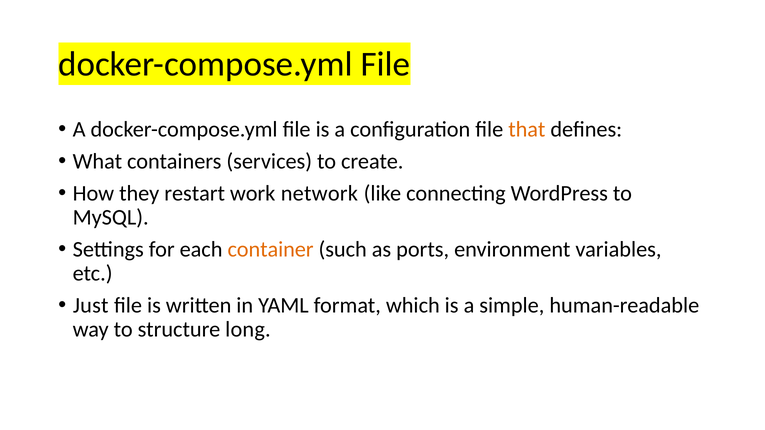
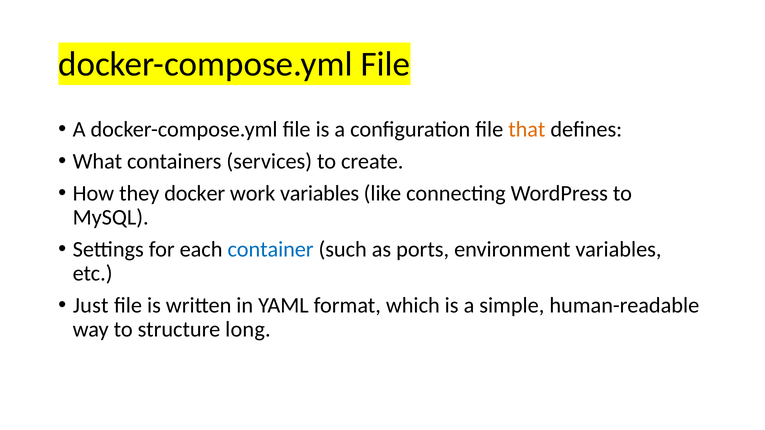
restart: restart -> docker
work network: network -> variables
container colour: orange -> blue
